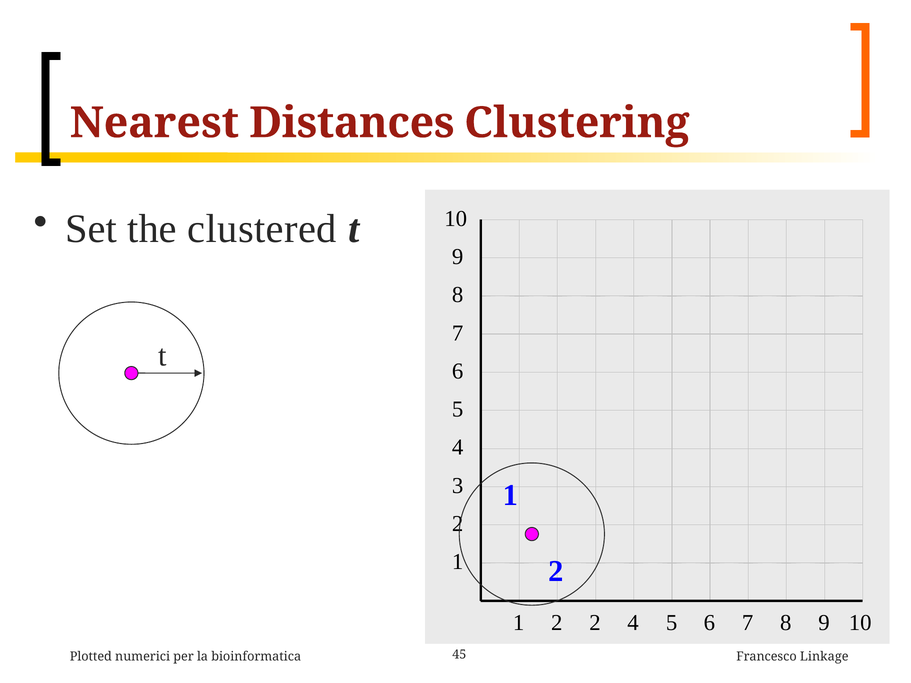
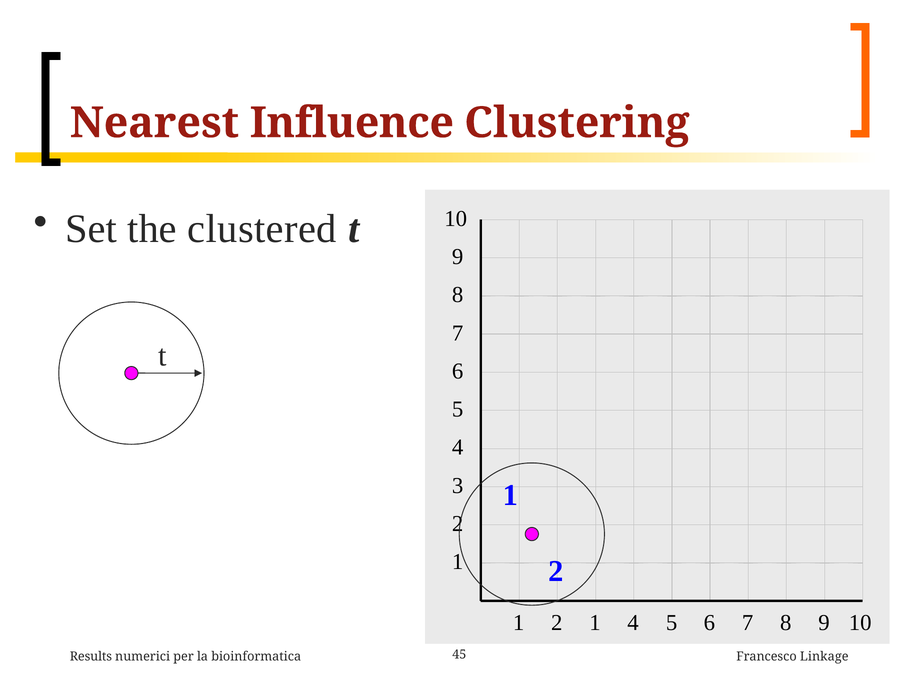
Distances: Distances -> Influence
2 2: 2 -> 1
Plotted: Plotted -> Results
